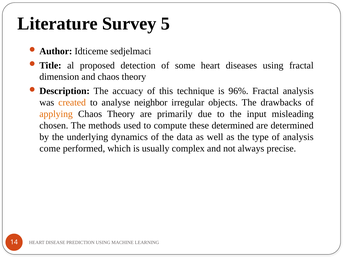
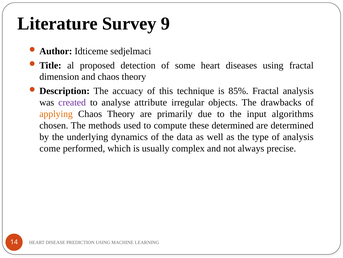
5: 5 -> 9
96%: 96% -> 85%
created colour: orange -> purple
neighbor: neighbor -> attribute
misleading: misleading -> algorithms
